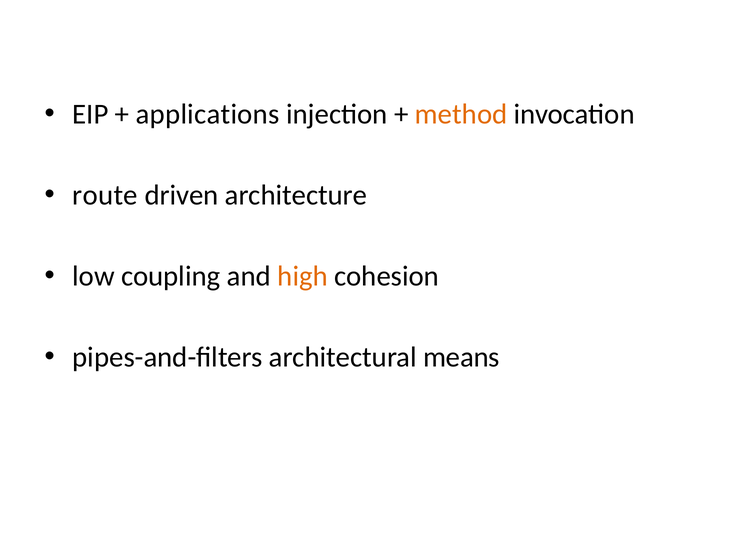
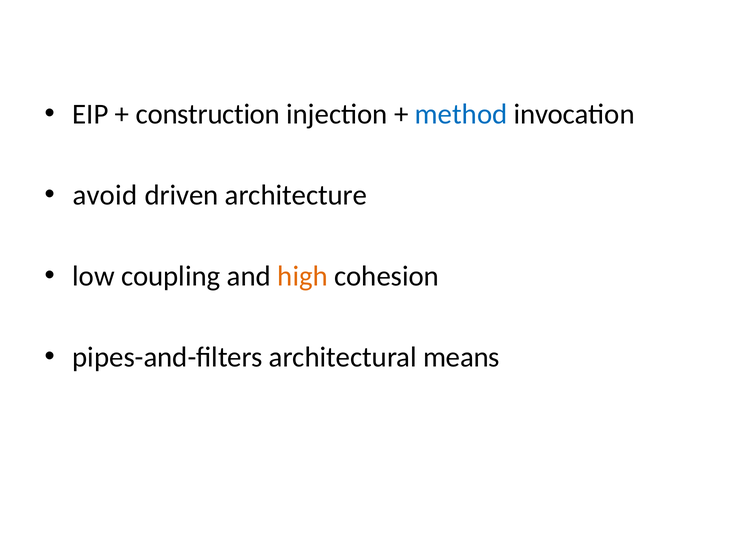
applications: applications -> construction
method colour: orange -> blue
route: route -> avoid
